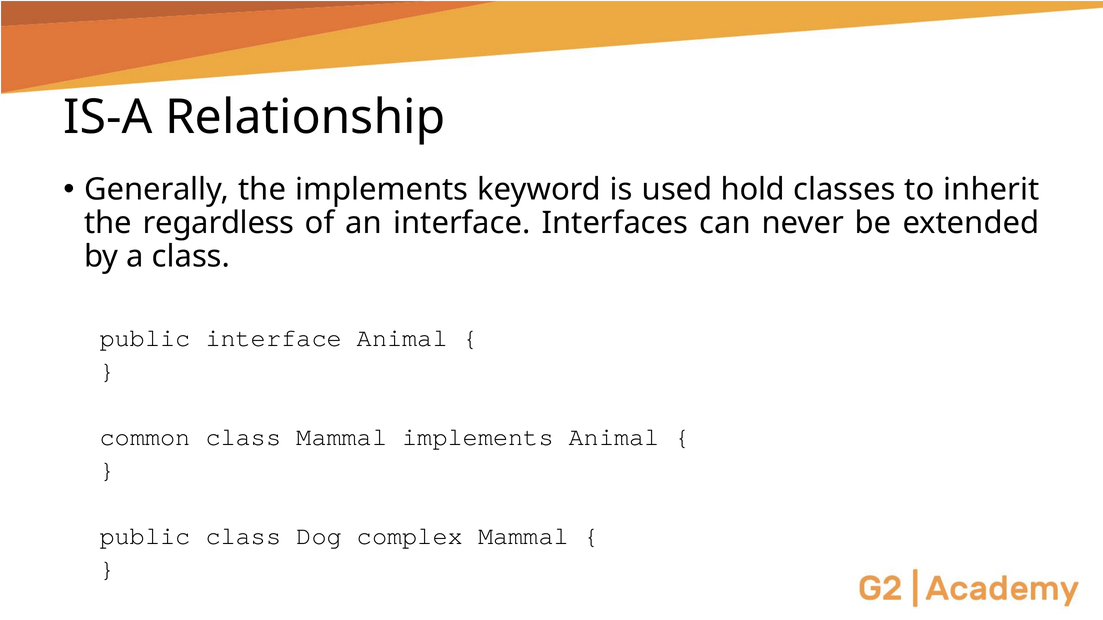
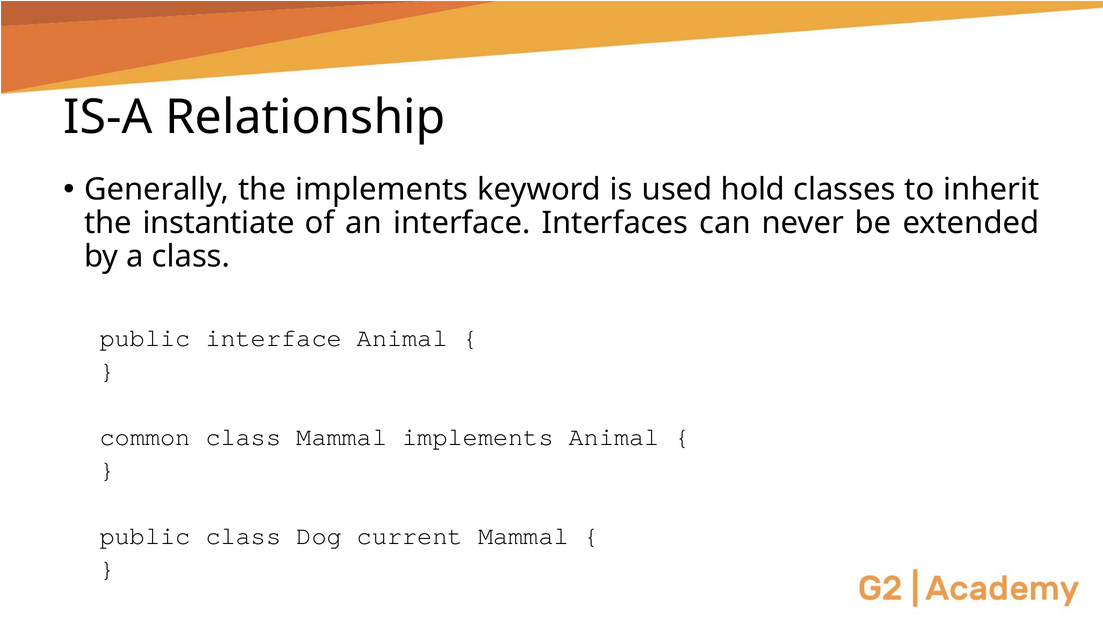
regardless: regardless -> instantiate
complex: complex -> current
